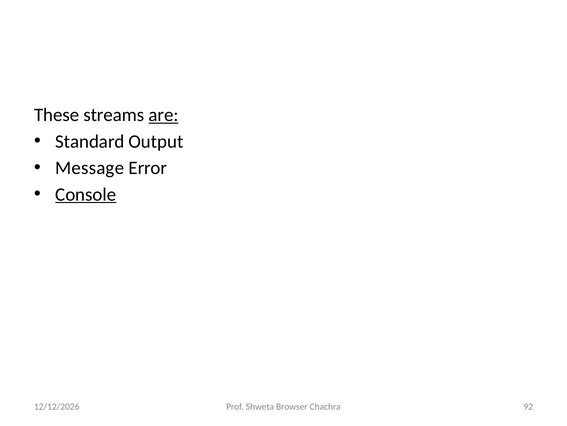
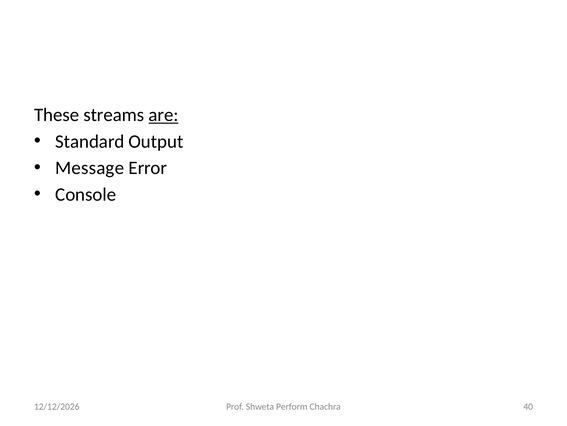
Console underline: present -> none
Browser: Browser -> Perform
92: 92 -> 40
